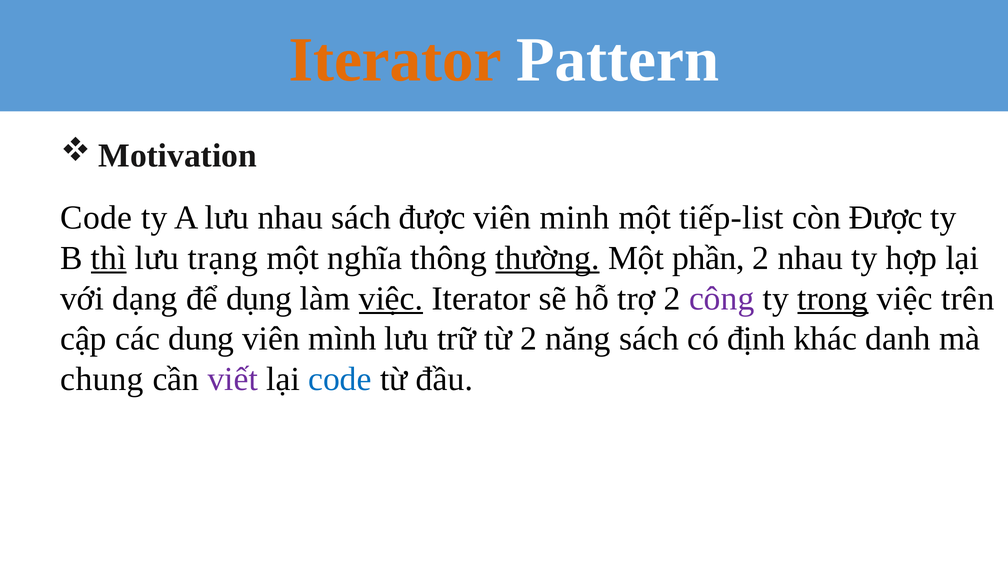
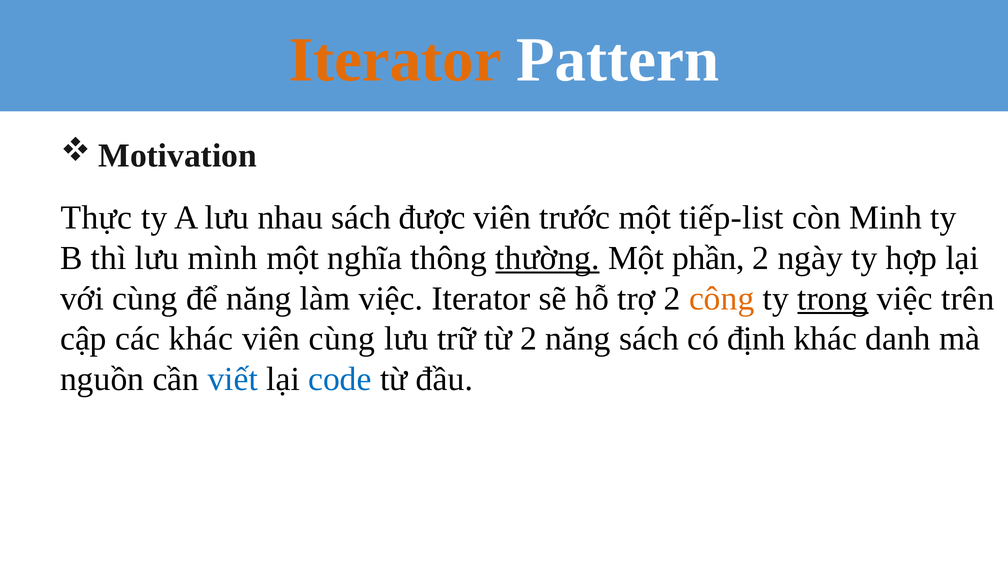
Code at (96, 218): Code -> Thực
minh: minh -> trước
còn Được: Được -> Minh
thì underline: present -> none
trạng: trạng -> mình
2 nhau: nhau -> ngày
với dạng: dạng -> cùng
để dụng: dụng -> năng
việc at (391, 299) underline: present -> none
công colour: purple -> orange
các dung: dung -> khác
viên mình: mình -> cùng
chung: chung -> nguồn
viết colour: purple -> blue
